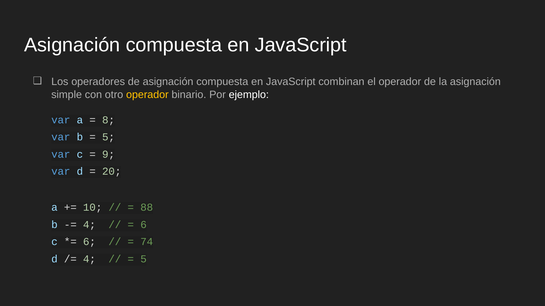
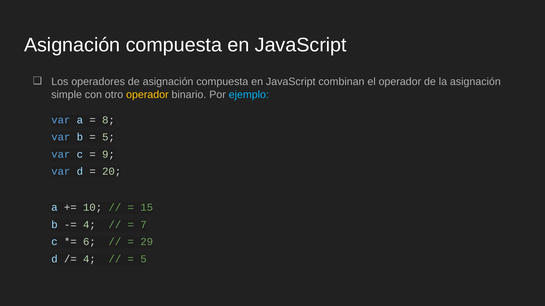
ejemplo colour: white -> light blue
88: 88 -> 15
6 at (144, 225): 6 -> 7
74: 74 -> 29
